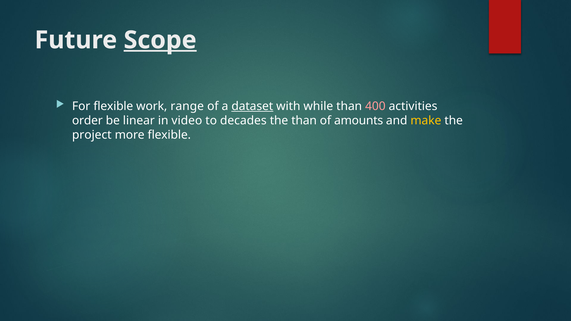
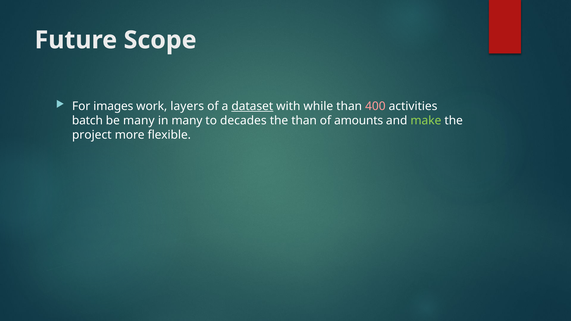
Scope underline: present -> none
For flexible: flexible -> images
range: range -> layers
order: order -> batch
be linear: linear -> many
in video: video -> many
make colour: yellow -> light green
